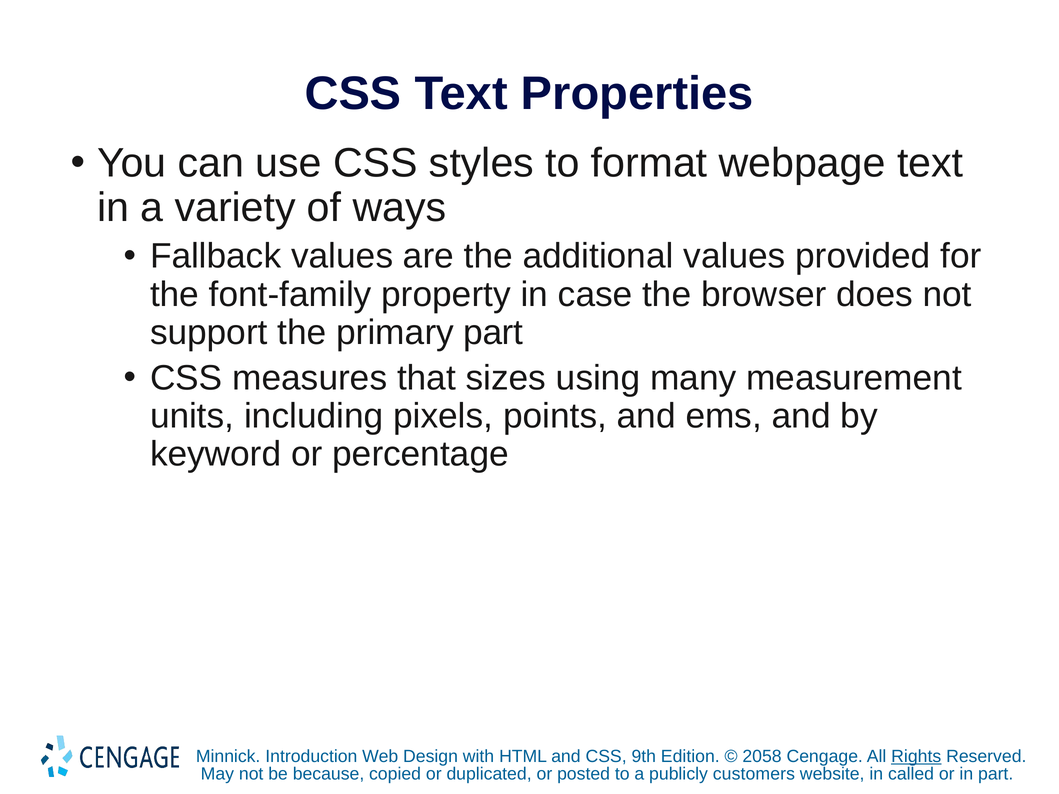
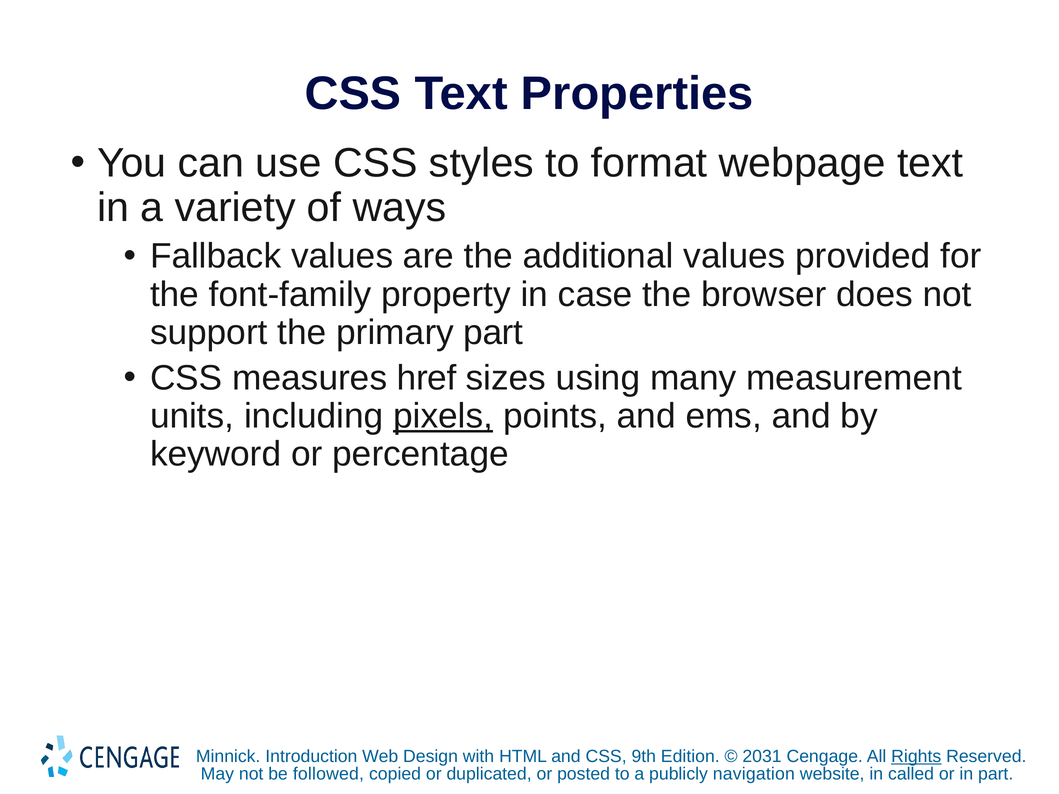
that: that -> href
pixels underline: none -> present
2058: 2058 -> 2031
because: because -> followed
customers: customers -> navigation
